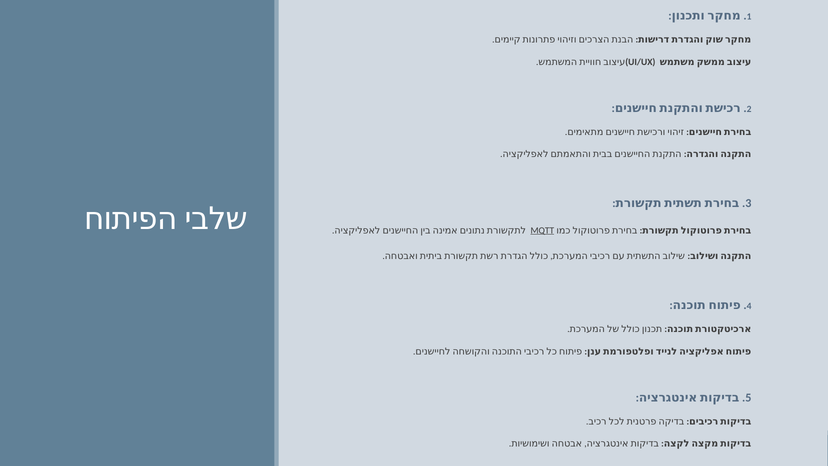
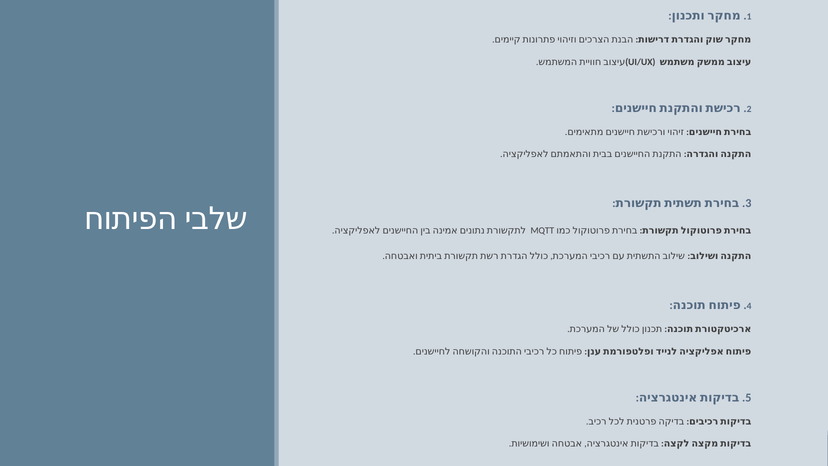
MQTT underline: present -> none
